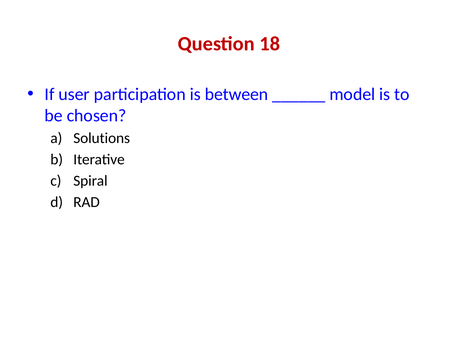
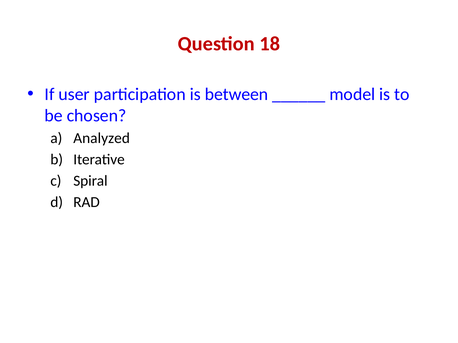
Solutions: Solutions -> Analyzed
